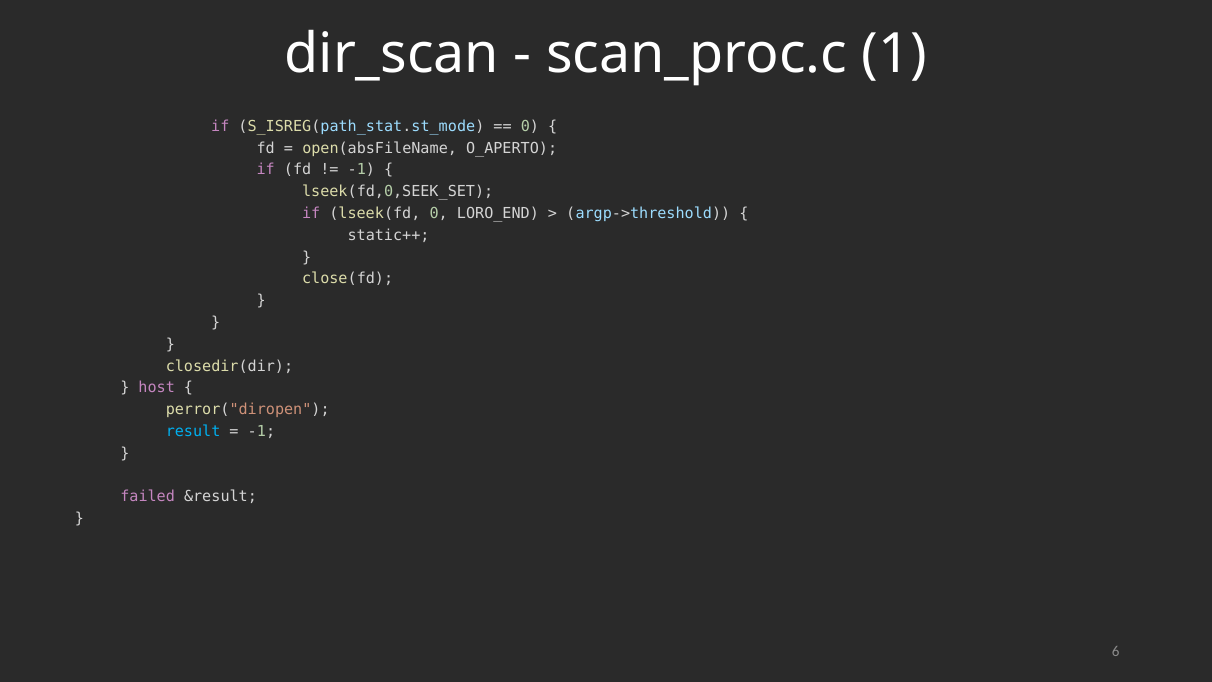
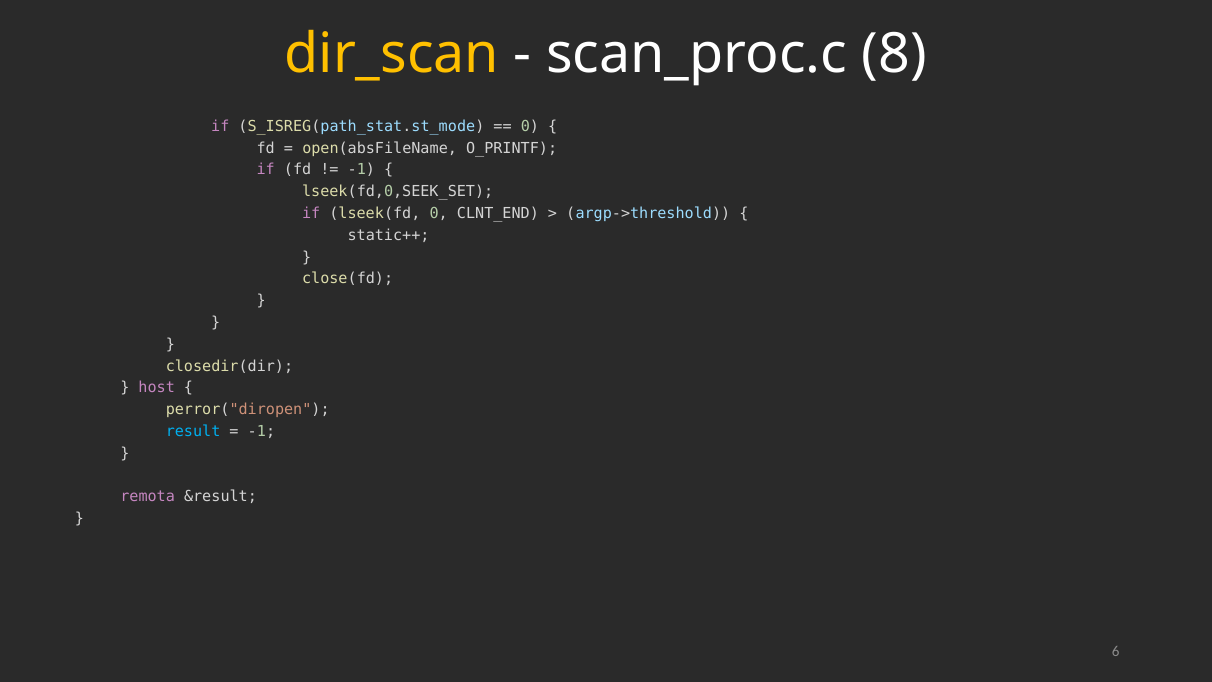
dir_scan colour: white -> yellow
1: 1 -> 8
O_APERTO: O_APERTO -> O_PRINTF
LORO_END: LORO_END -> CLNT_END
failed: failed -> remota
